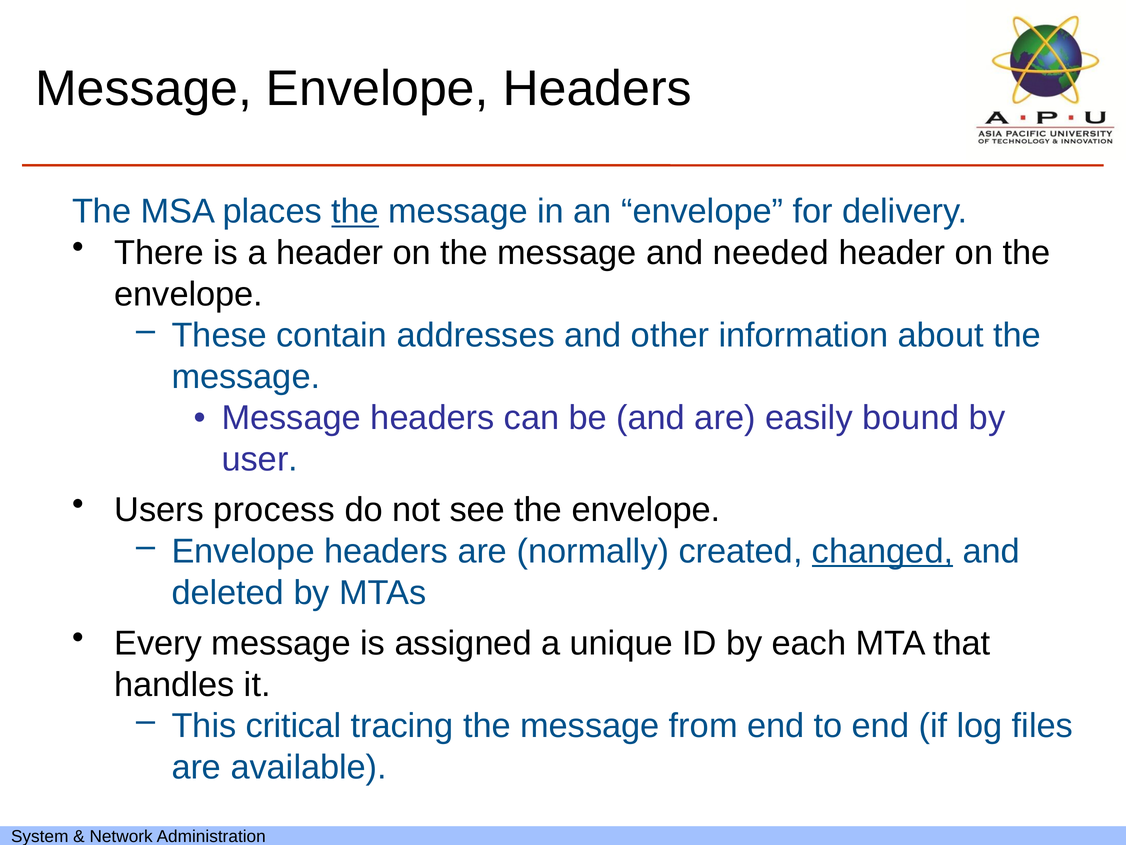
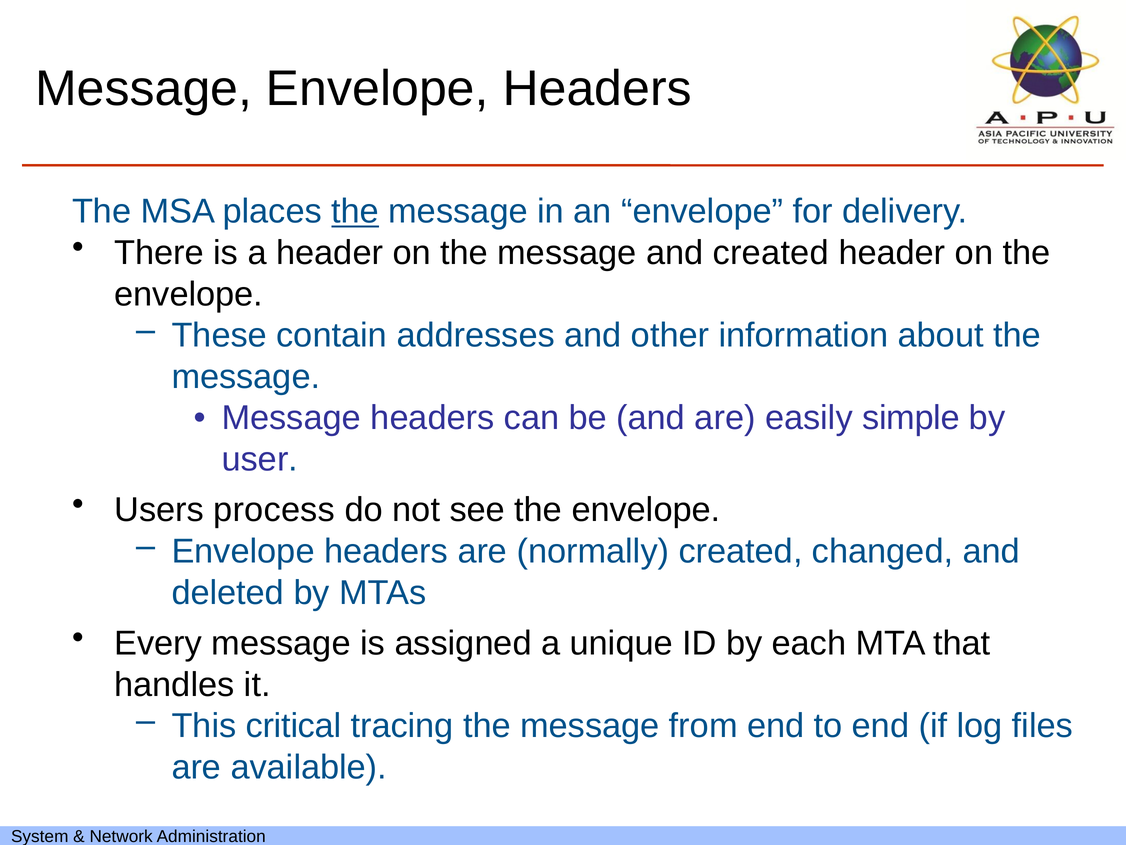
and needed: needed -> created
bound: bound -> simple
changed underline: present -> none
